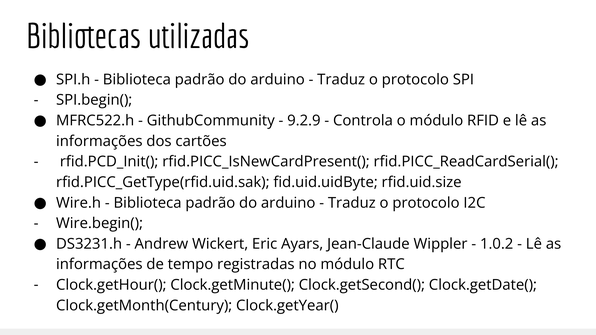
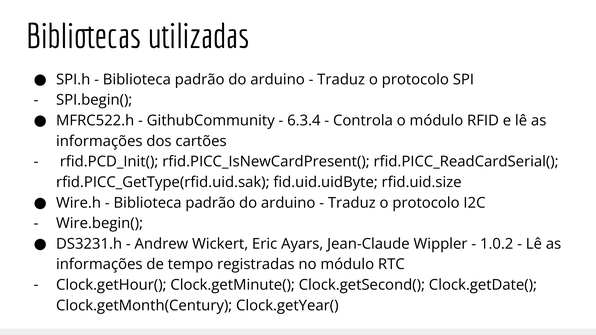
9.2.9: 9.2.9 -> 6.3.4
